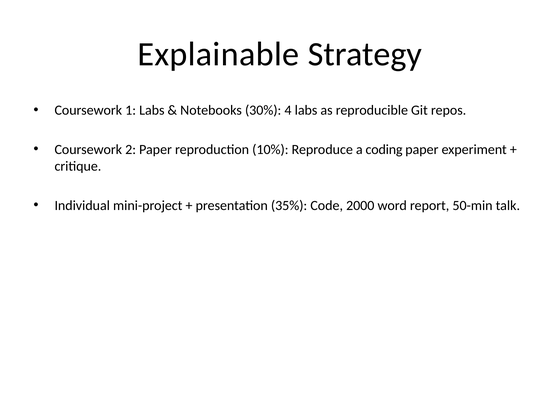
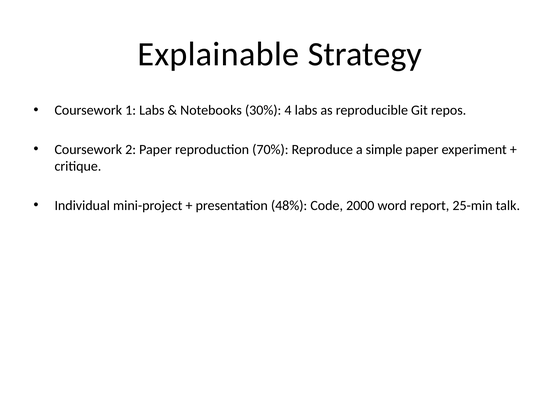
10%: 10% -> 70%
coding: coding -> simple
35%: 35% -> 48%
50-min: 50-min -> 25-min
